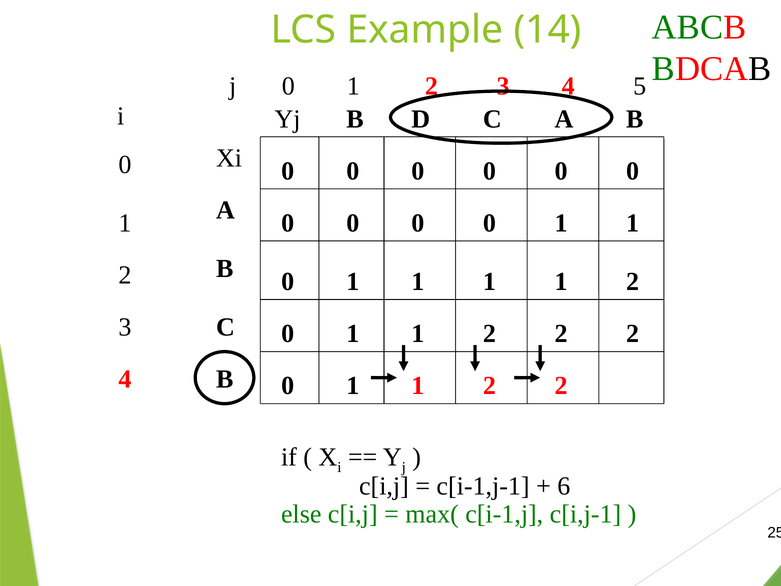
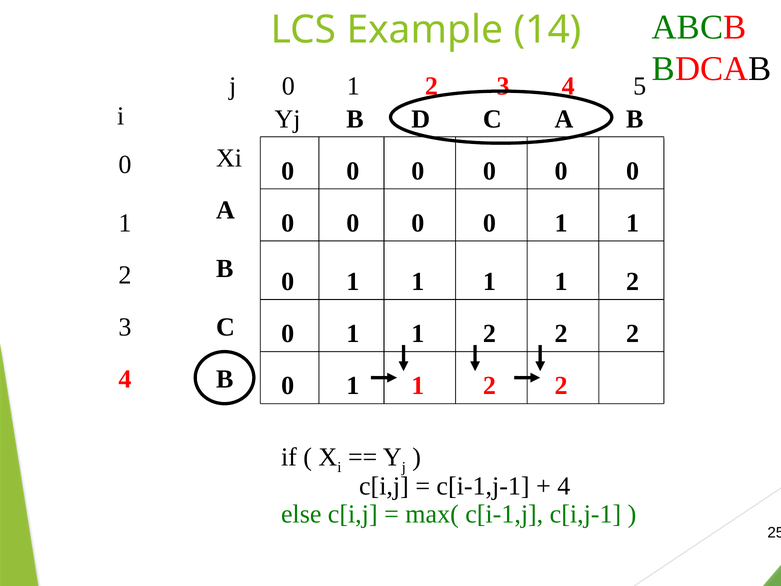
6 at (564, 486): 6 -> 4
